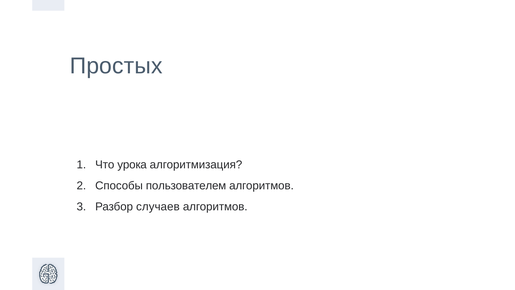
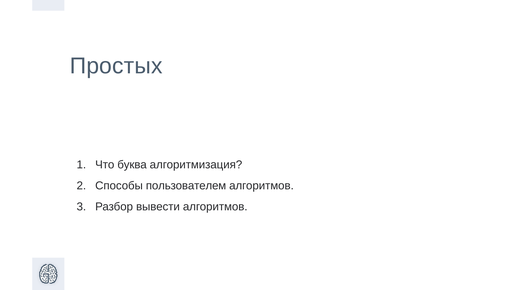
урока: урока -> буква
случаев: случаев -> вывести
